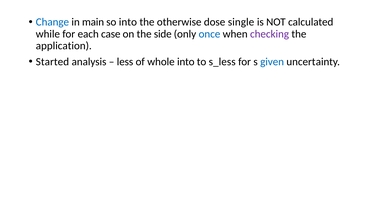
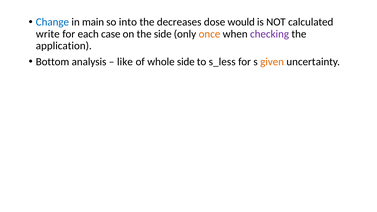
otherwise: otherwise -> decreases
single: single -> would
while: while -> write
once colour: blue -> orange
Started: Started -> Bottom
less: less -> like
whole into: into -> side
given colour: blue -> orange
